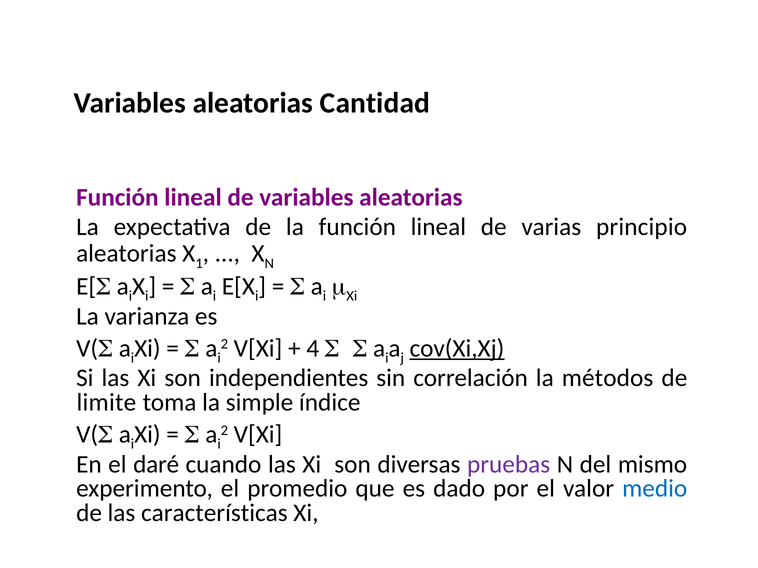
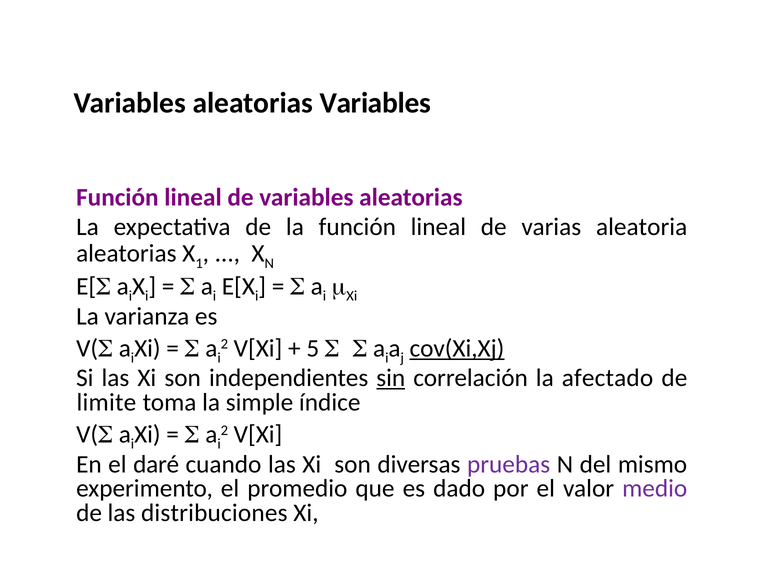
aleatorias Cantidad: Cantidad -> Variables
principio: principio -> aleatoria
4: 4 -> 5
sin underline: none -> present
métodos: métodos -> afectado
medio colour: blue -> purple
características: características -> distribuciones
